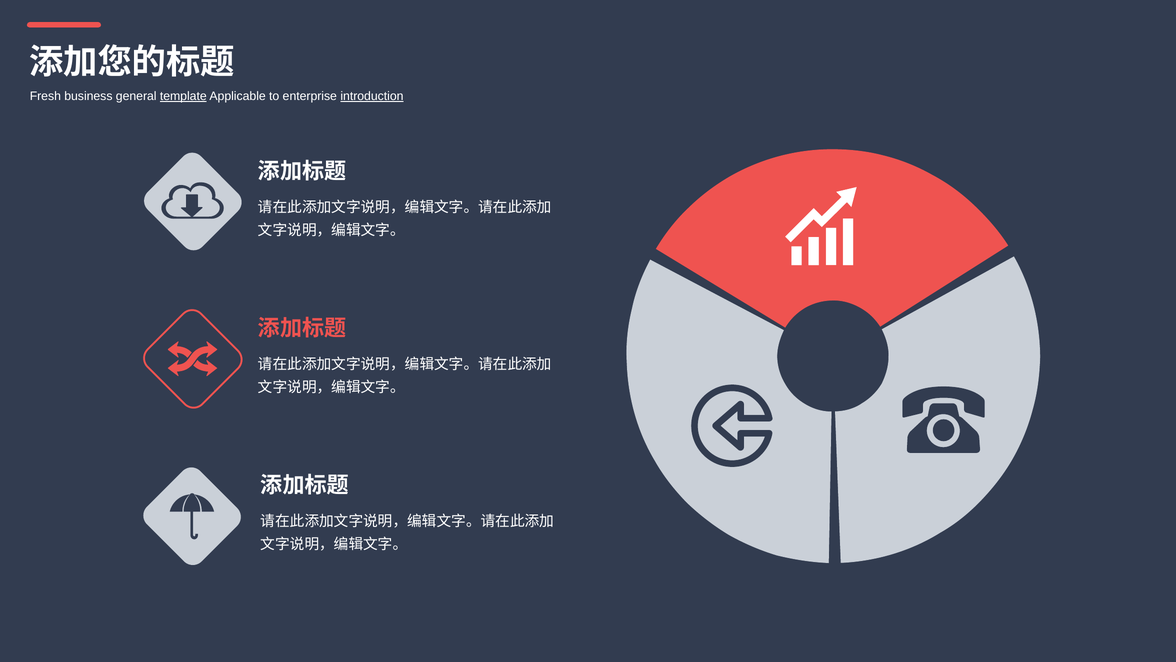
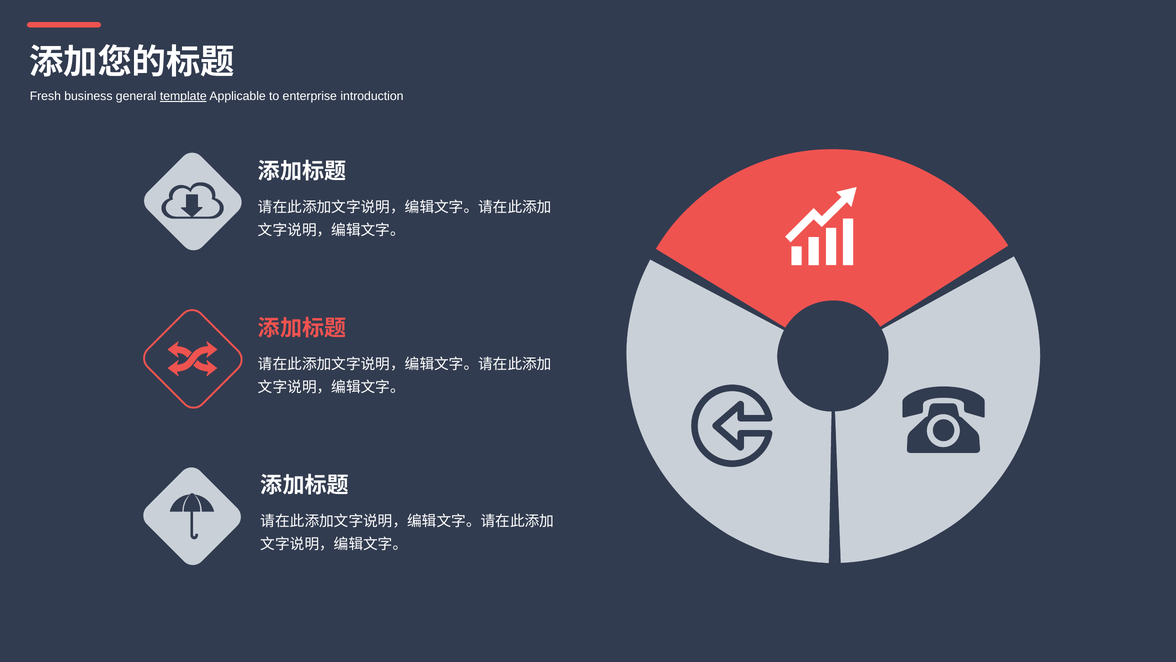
introduction underline: present -> none
